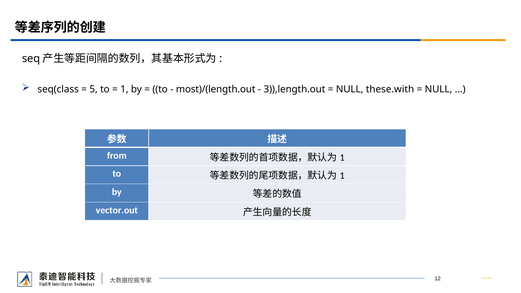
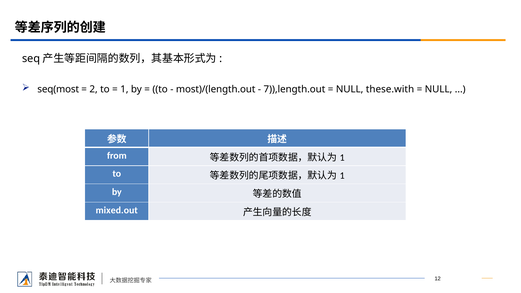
seq(class: seq(class -> seq(most
5: 5 -> 2
3)),length.out: 3)),length.out -> 7)),length.out
vector.out: vector.out -> mixed.out
